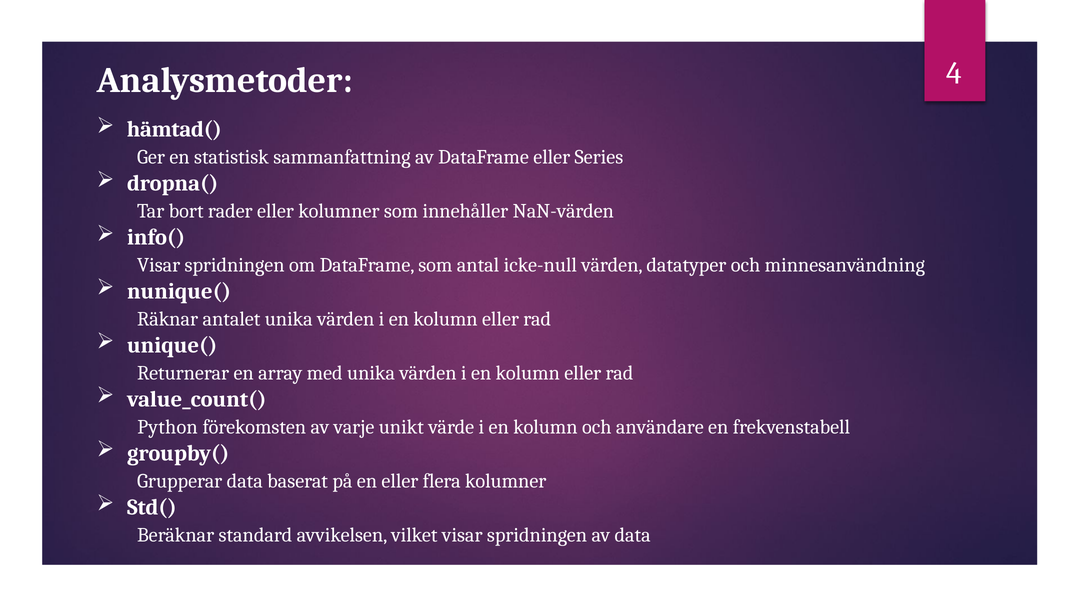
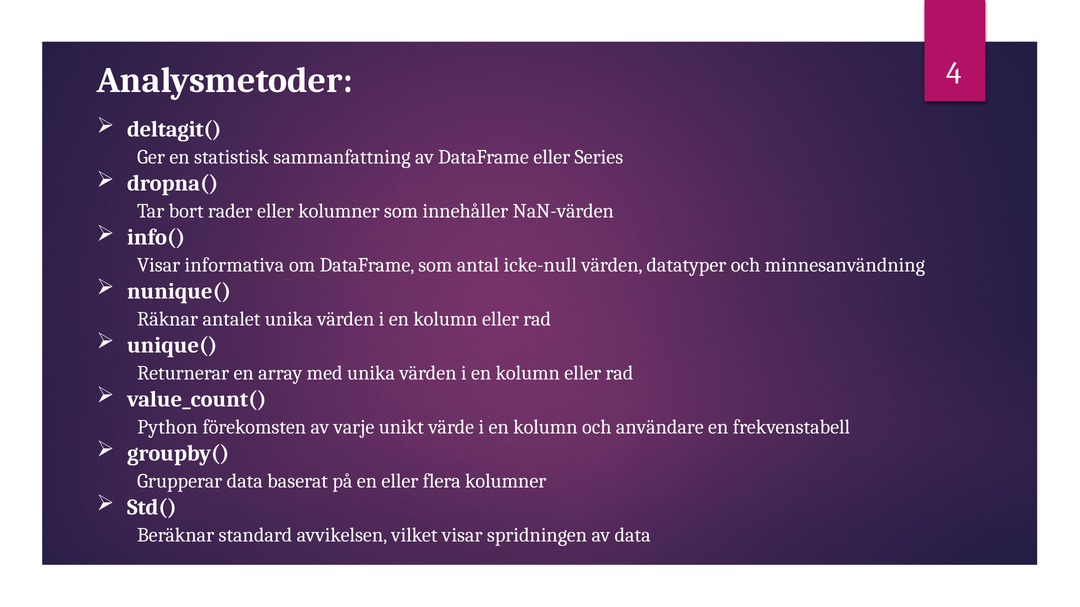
hämtad(: hämtad( -> deltagit(
spridningen at (235, 265): spridningen -> informativa
